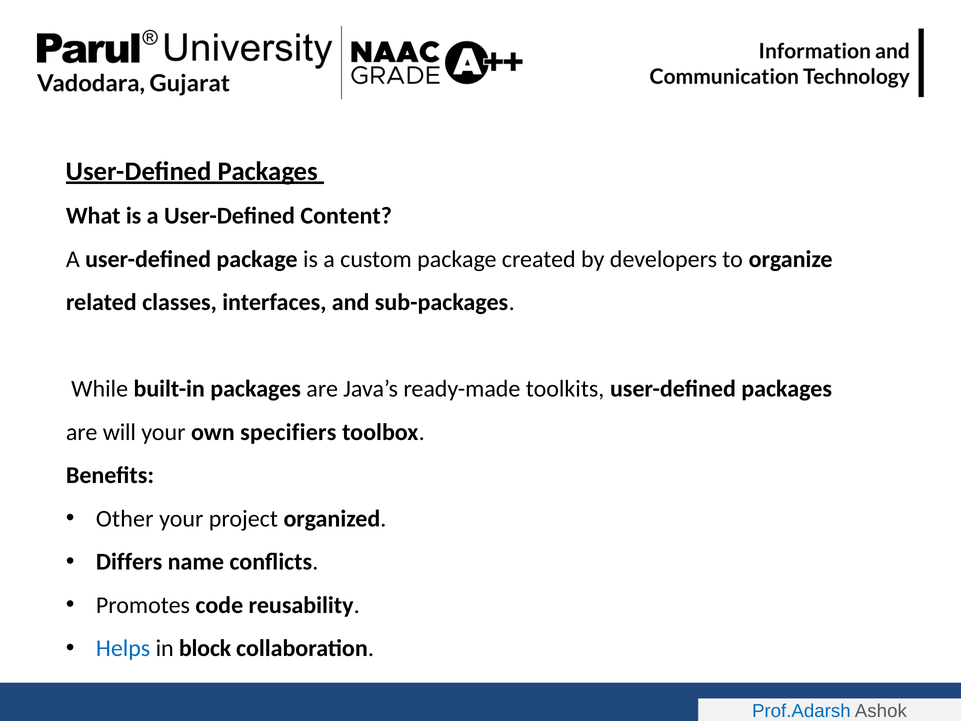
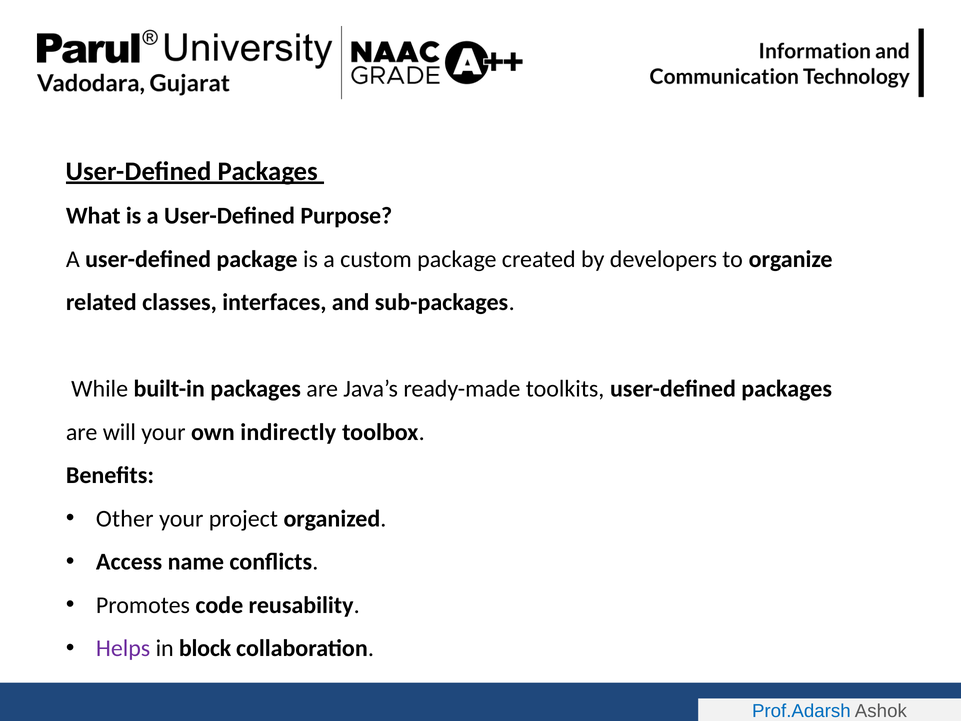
Content: Content -> Purpose
specifiers: specifiers -> indirectly
Differs: Differs -> Access
Helps colour: blue -> purple
